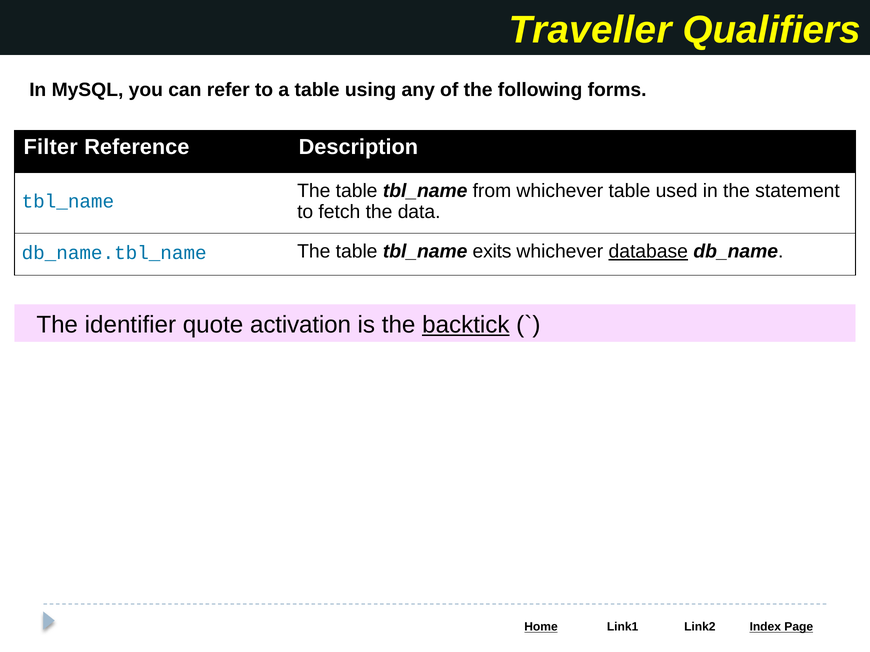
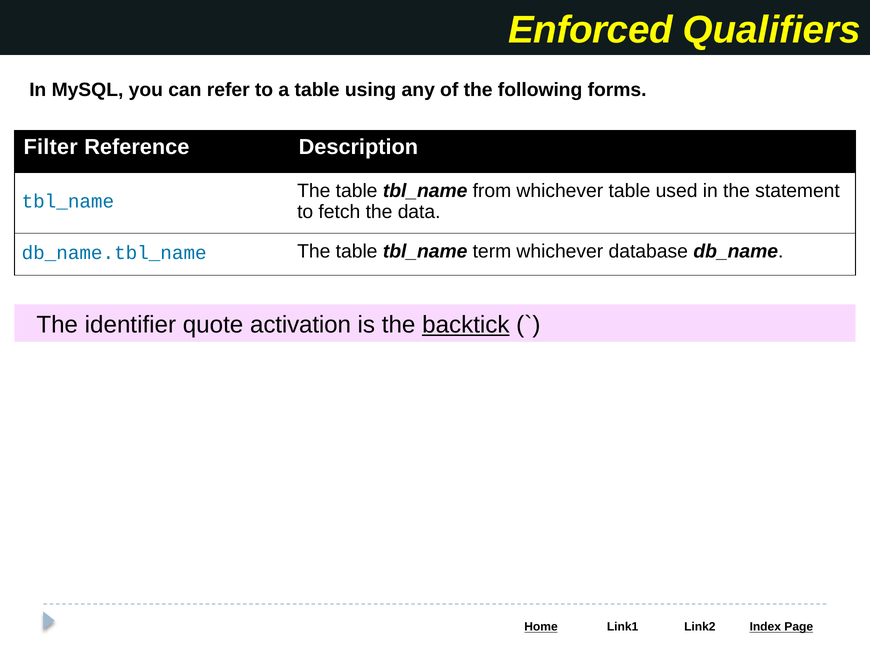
Traveller: Traveller -> Enforced
exits: exits -> term
database underline: present -> none
